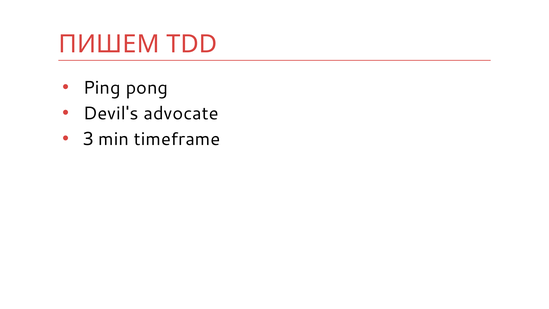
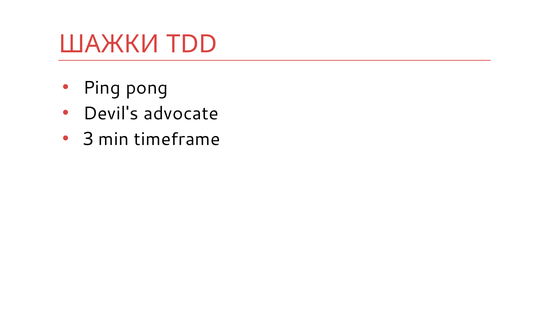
ПИШЕМ: ПИШЕМ -> ШАЖКИ
